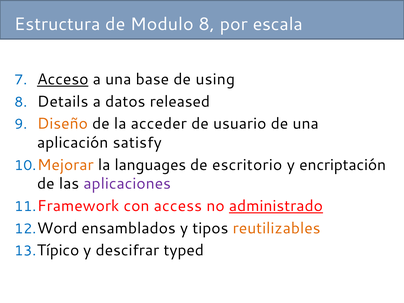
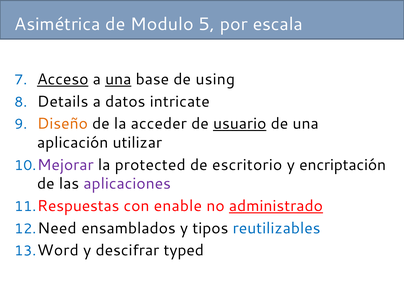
Estructura: Estructura -> Asimétrica
Modulo 8: 8 -> 5
una at (118, 79) underline: none -> present
released: released -> intricate
usuario underline: none -> present
satisfy: satisfy -> utilizar
Mejorar colour: orange -> purple
languages: languages -> protected
Framework: Framework -> Respuestas
access: access -> enable
Word: Word -> Need
reutilizables colour: orange -> blue
Típico: Típico -> Word
